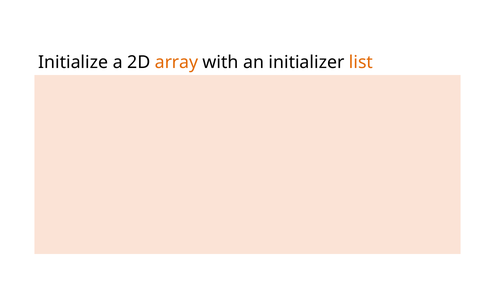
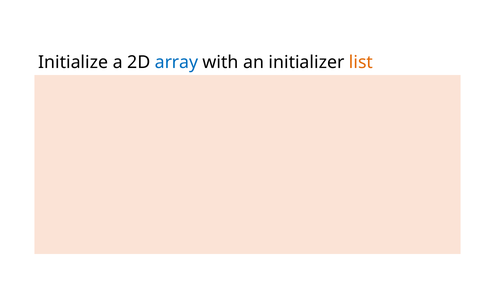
array colour: orange -> blue
